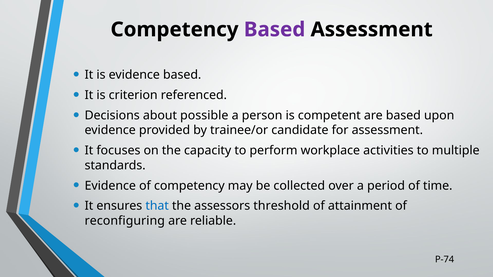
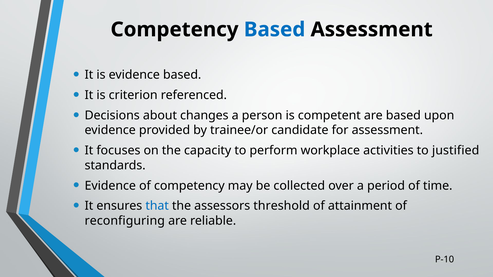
Based at (275, 30) colour: purple -> blue
possible: possible -> changes
multiple: multiple -> justified
P-74: P-74 -> P-10
